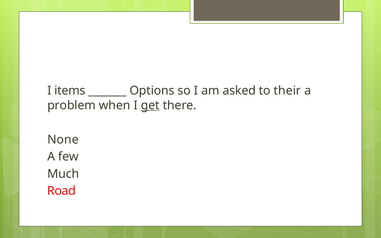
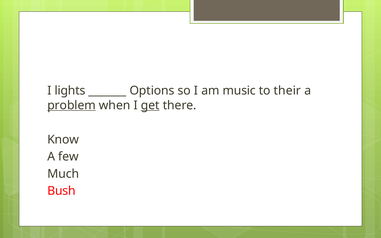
items: items -> lights
asked: asked -> music
problem underline: none -> present
None: None -> Know
Road: Road -> Bush
